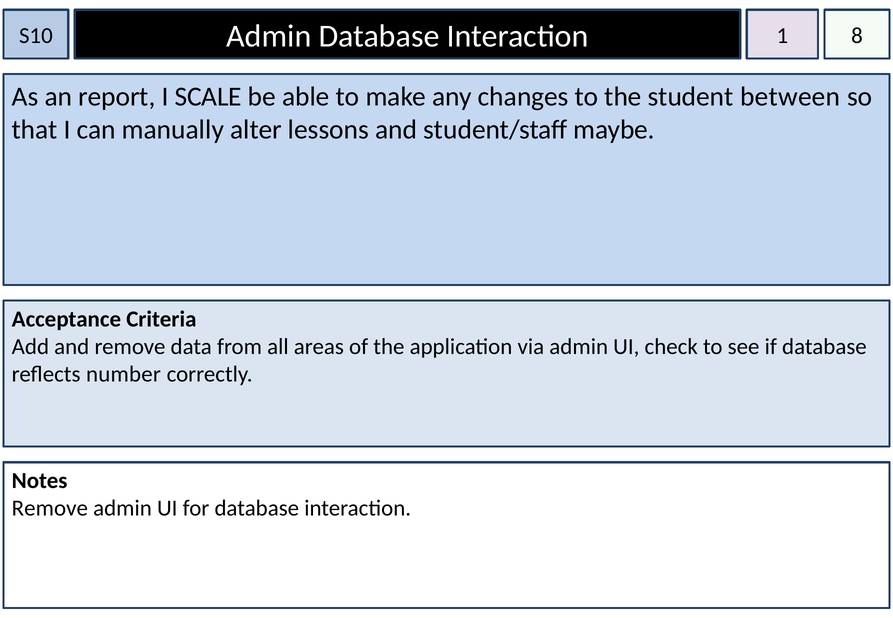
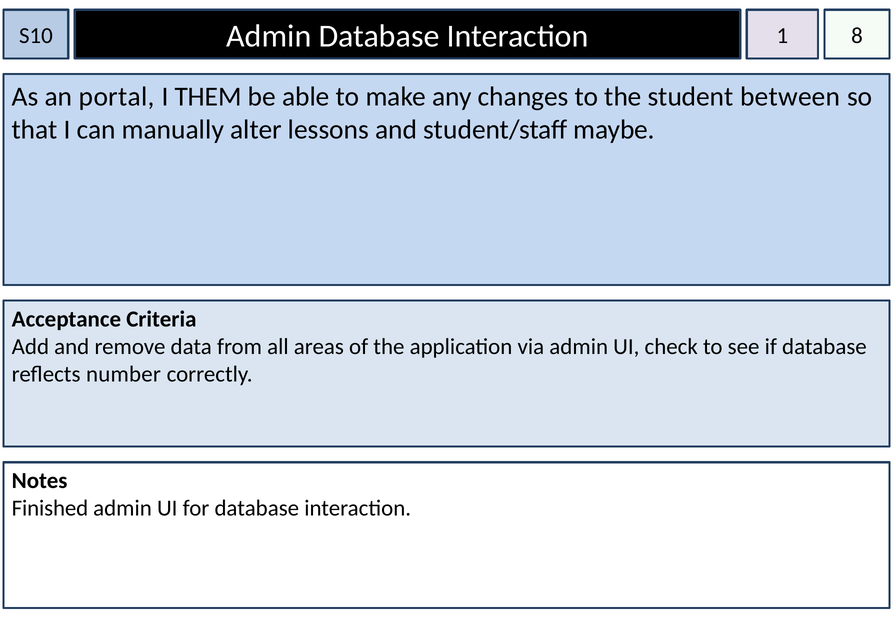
report: report -> portal
SCALE: SCALE -> THEM
Remove at (50, 508): Remove -> Finished
